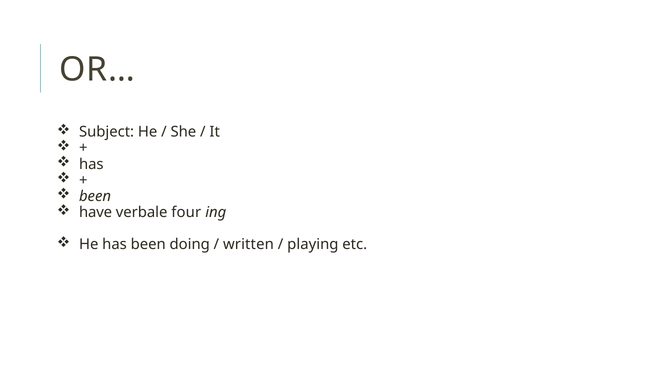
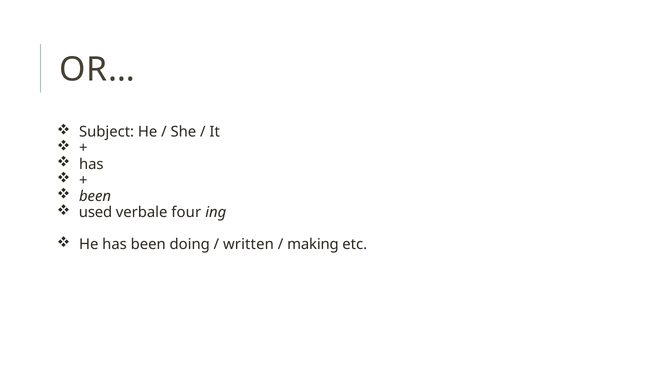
have: have -> used
playing: playing -> making
